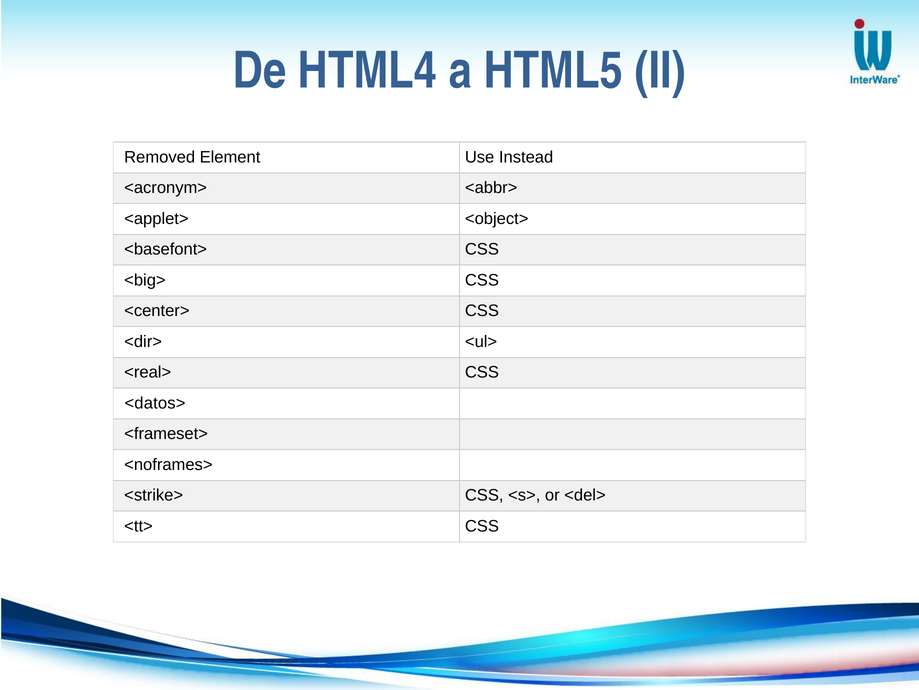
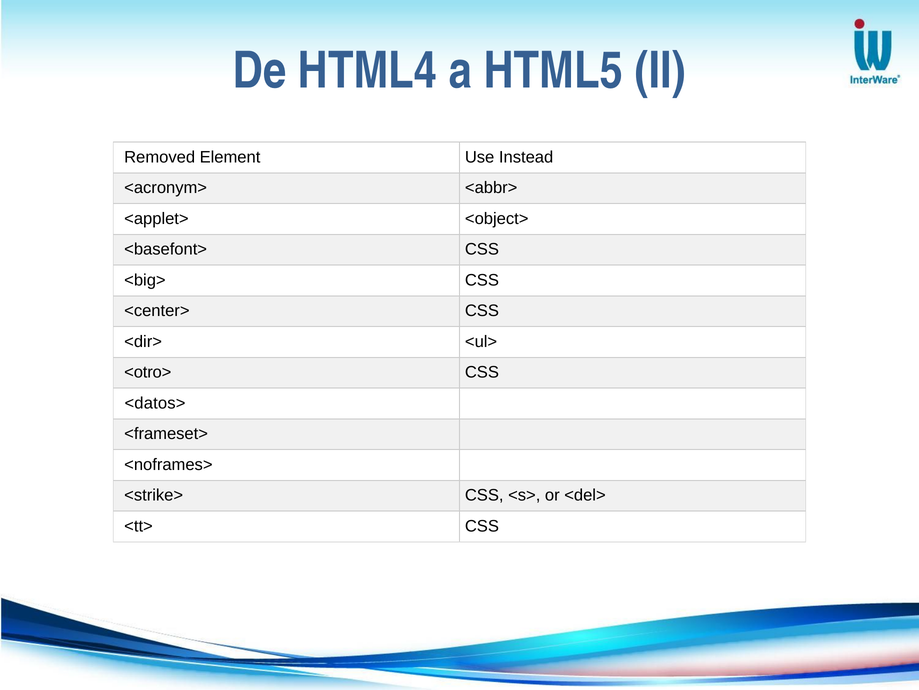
<real>: <real> -> <otro>
